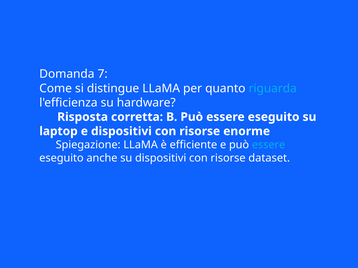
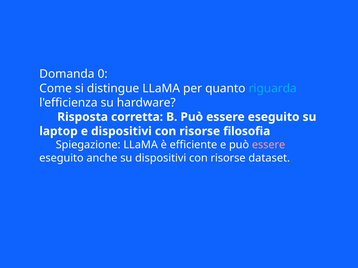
7: 7 -> 0
enorme: enorme -> filosofia
essere at (269, 145) colour: light blue -> pink
